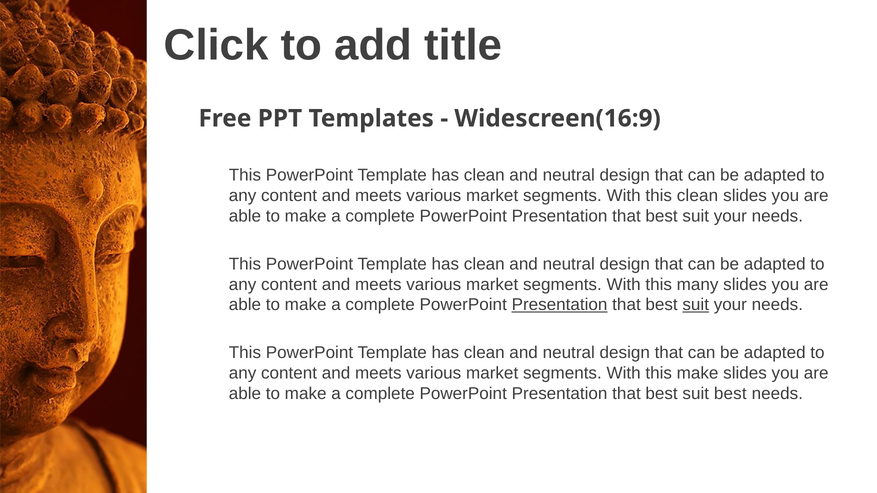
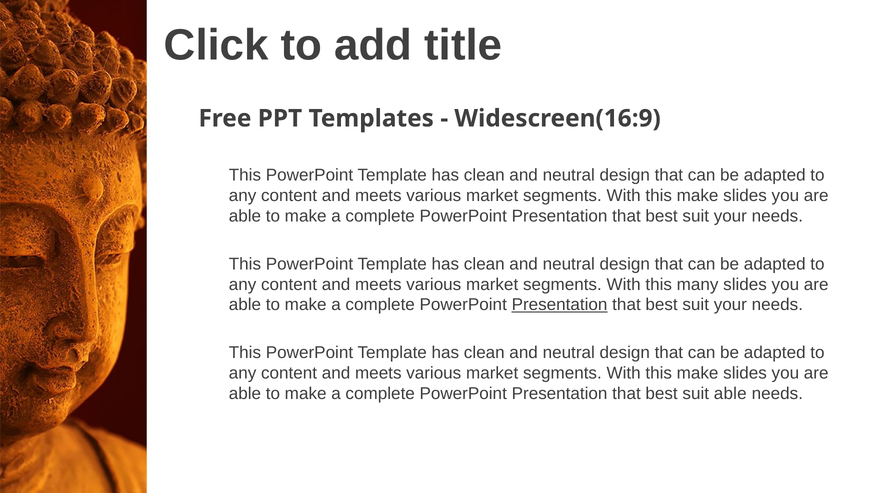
clean at (697, 196): clean -> make
suit at (696, 305) underline: present -> none
suit best: best -> able
